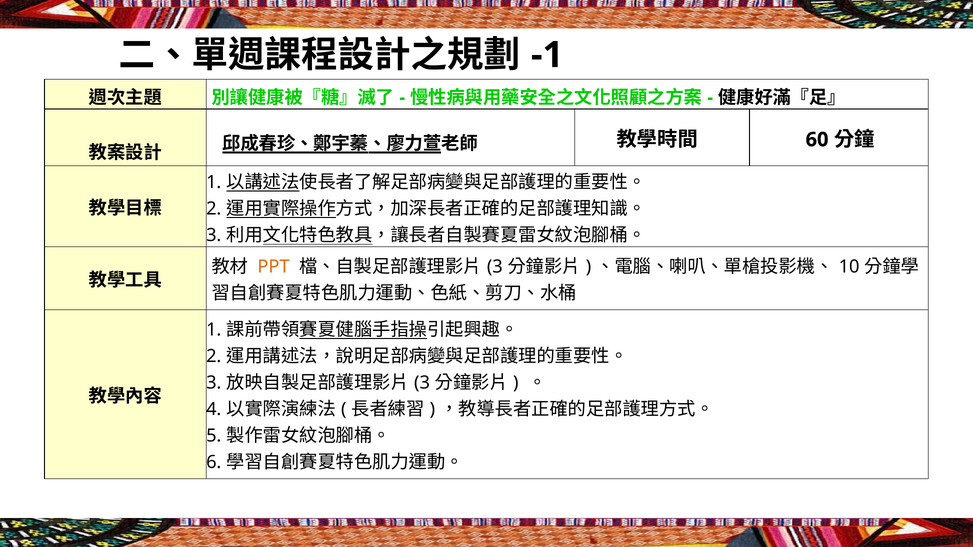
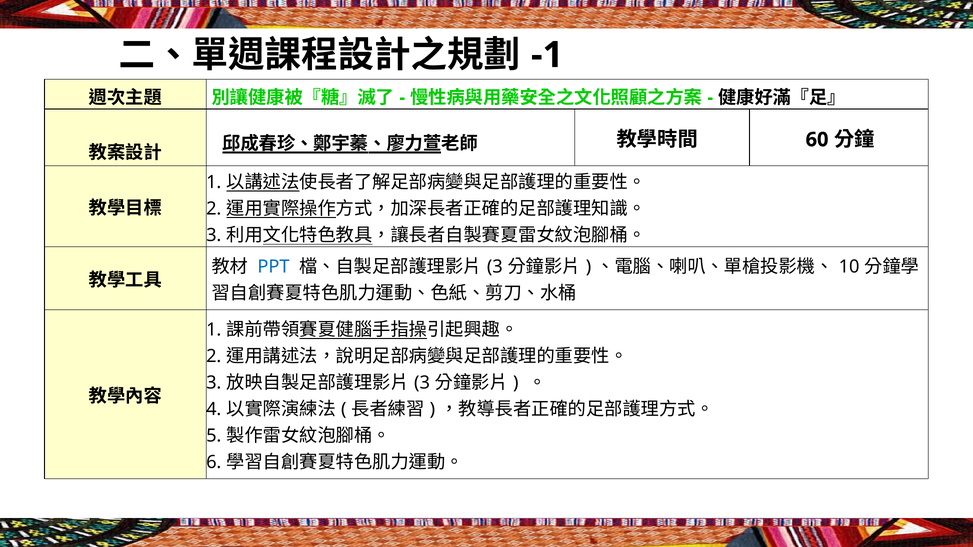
PPT colour: orange -> blue
